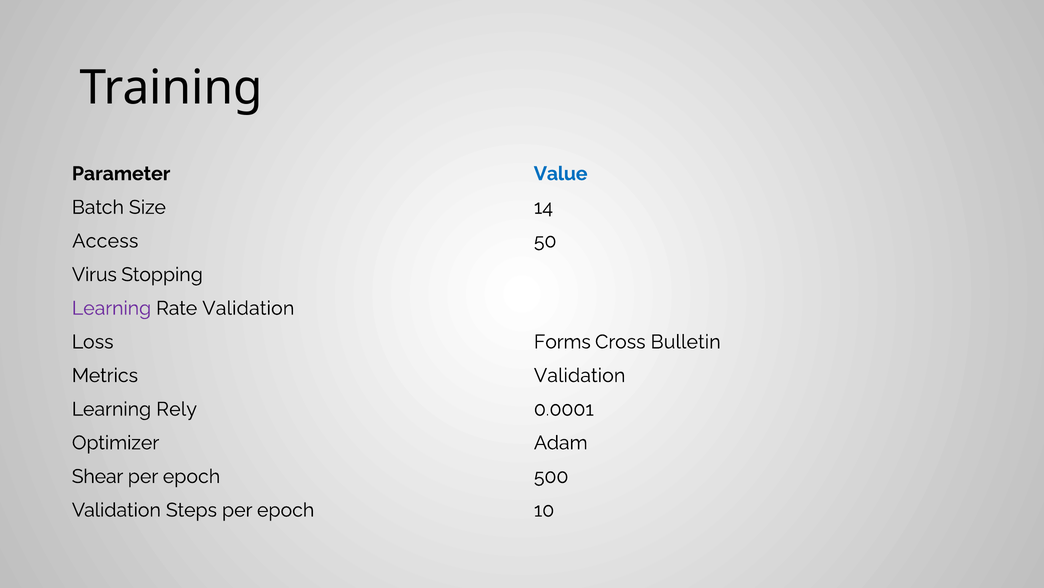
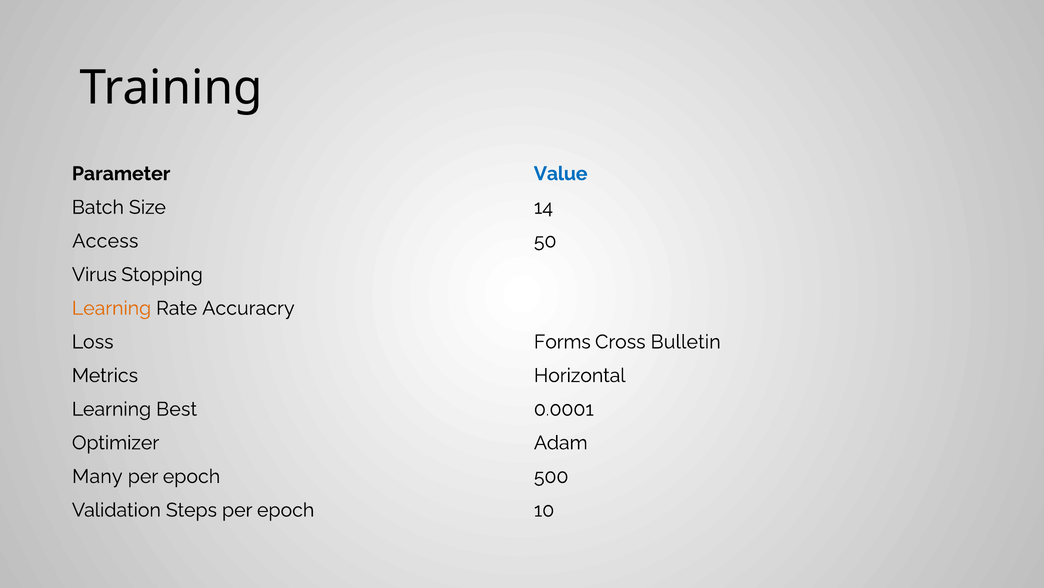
Learning at (112, 308) colour: purple -> orange
Rate Validation: Validation -> Accuracry
Metrics Validation: Validation -> Horizontal
Rely: Rely -> Best
Shear: Shear -> Many
